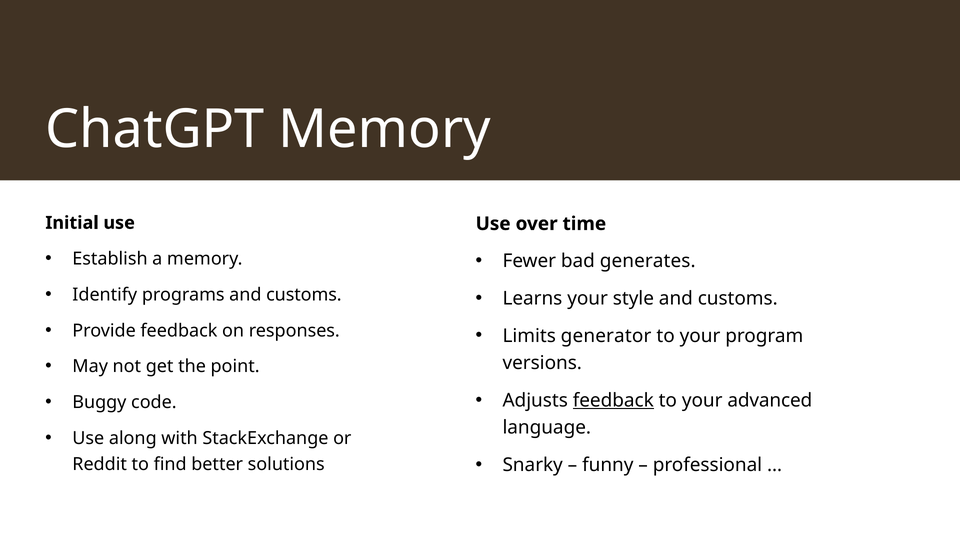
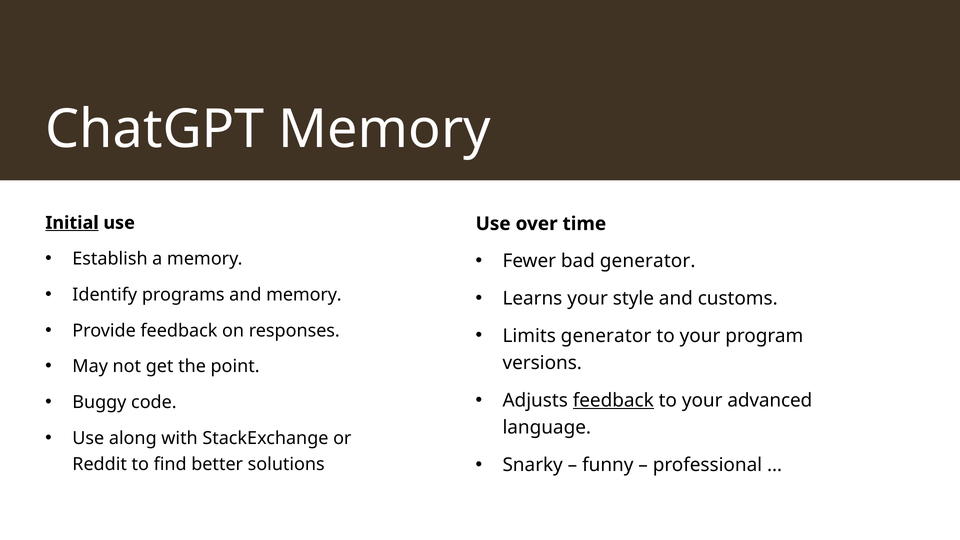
Initial underline: none -> present
bad generates: generates -> generator
programs and customs: customs -> memory
